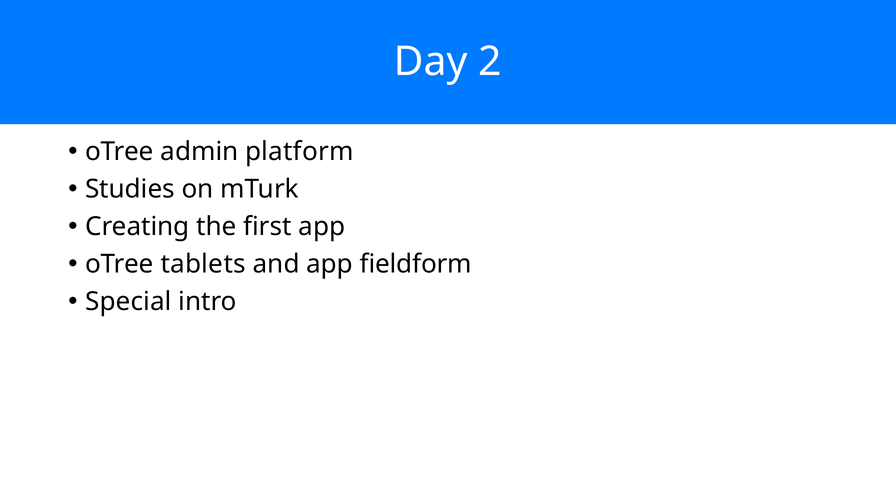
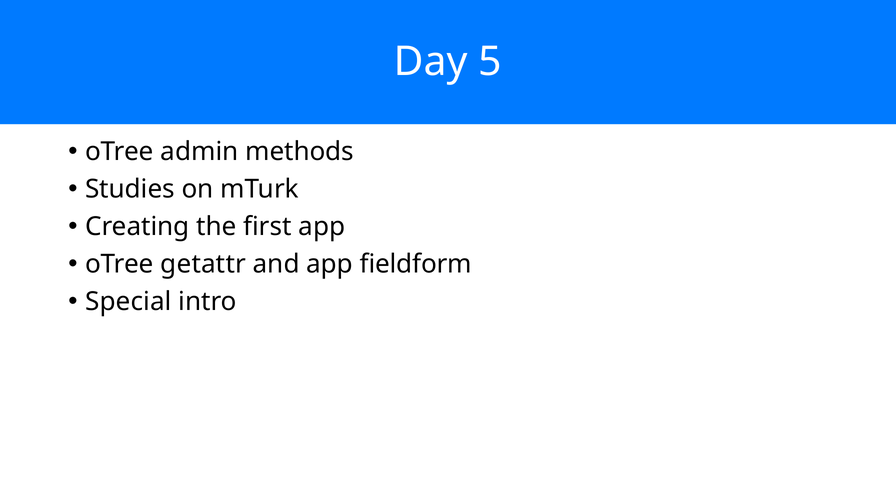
2: 2 -> 5
platform: platform -> methods
tablets: tablets -> getattr
